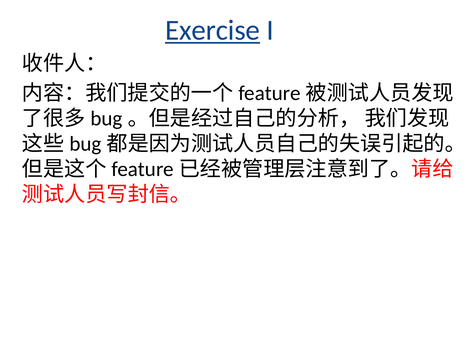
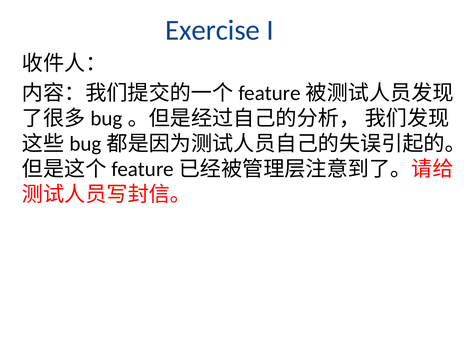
Exercise underline: present -> none
